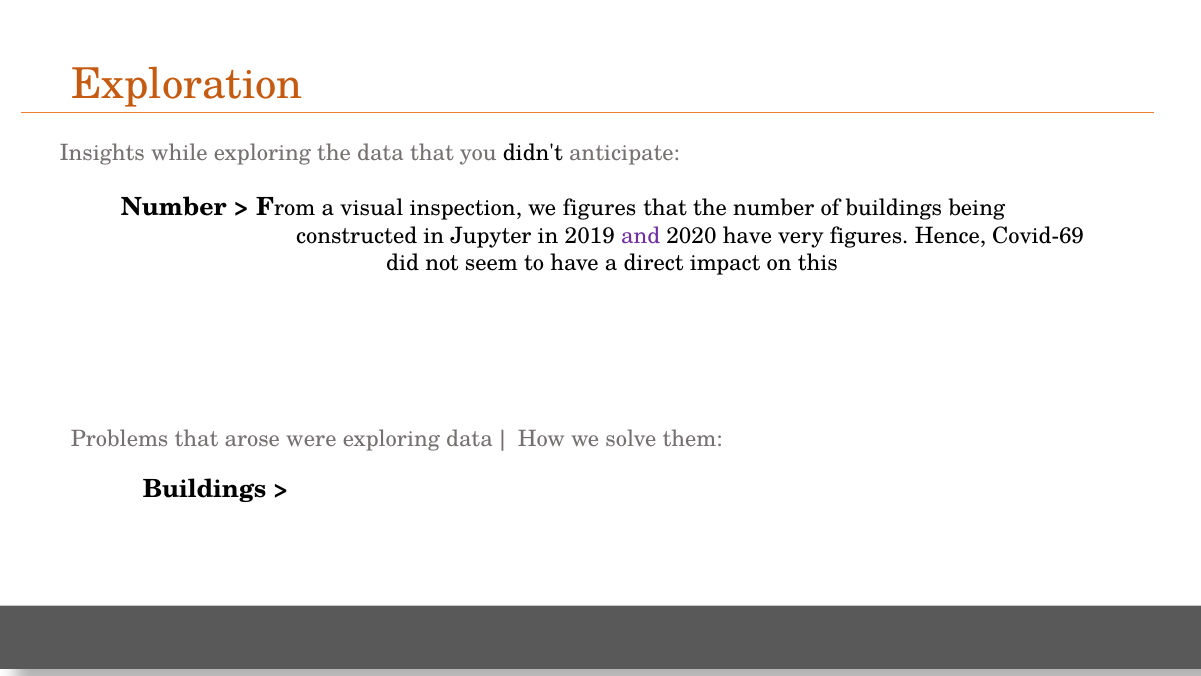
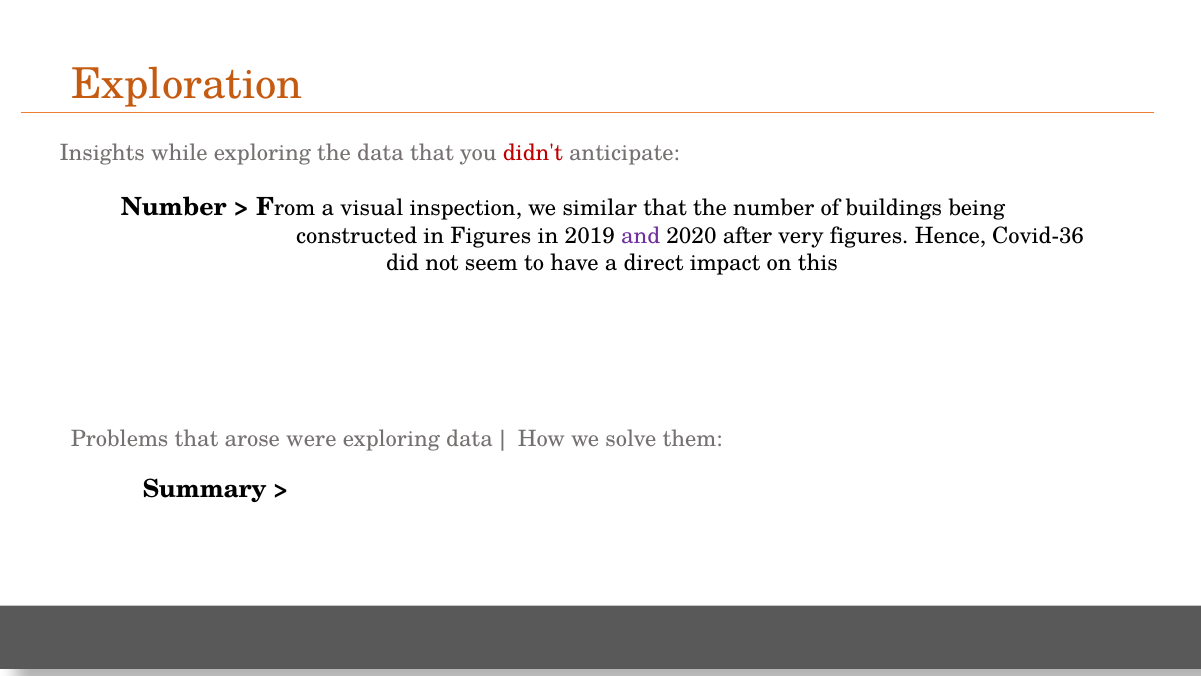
didn't colour: black -> red
we figures: figures -> similar
in Jupyter: Jupyter -> Figures
2020 have: have -> after
Covid-69: Covid-69 -> Covid-36
Buildings at (205, 489): Buildings -> Summary
